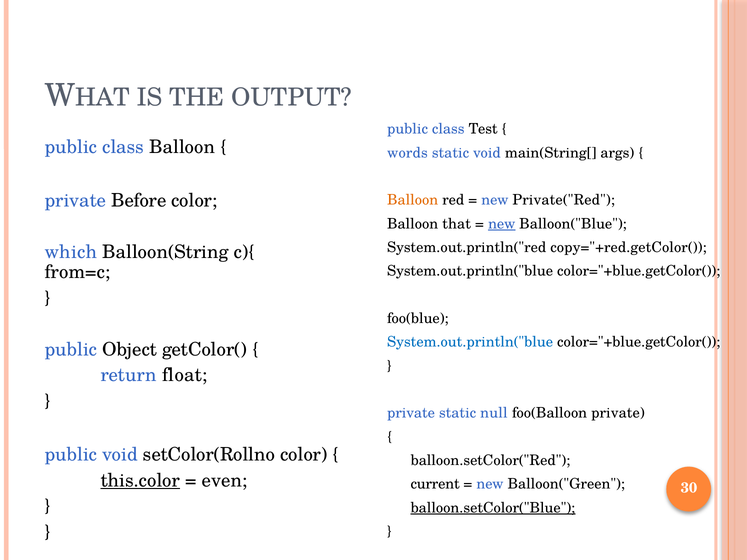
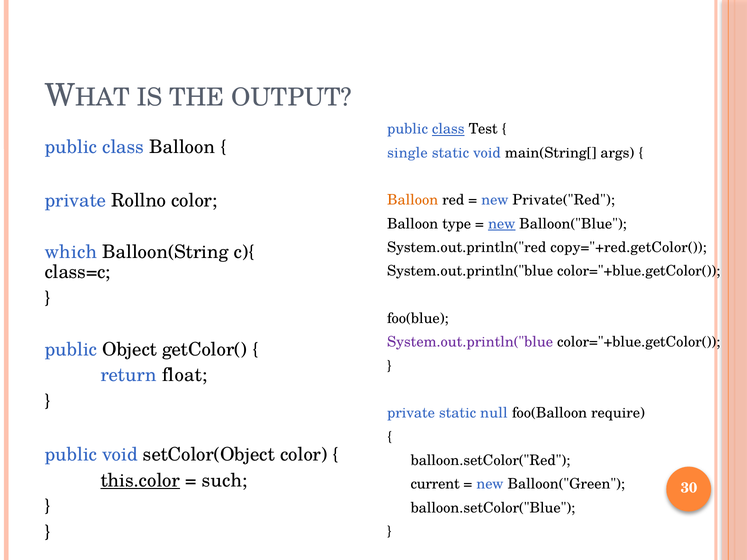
class at (448, 129) underline: none -> present
words: words -> single
Before: Before -> Rollno
that: that -> type
from=c: from=c -> class=c
System.out.println("blue at (470, 342) colour: blue -> purple
foo(Balloon private: private -> require
setColor(Rollno: setColor(Rollno -> setColor(Object
even: even -> such
balloon.setColor("Blue underline: present -> none
